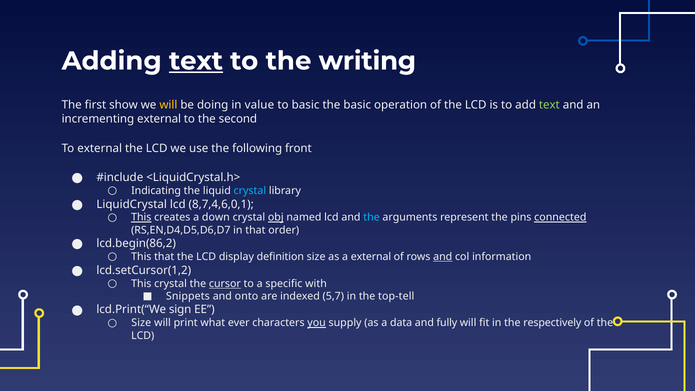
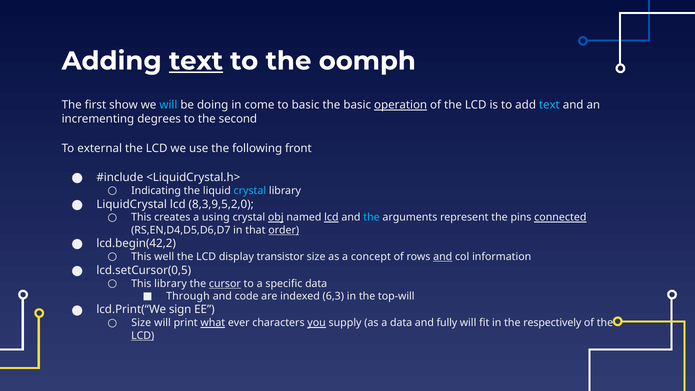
writing: writing -> oomph
will at (168, 105) colour: yellow -> light blue
value: value -> come
operation underline: none -> present
text at (549, 105) colour: light green -> light blue
incrementing external: external -> degrees
8,7,4,6,0,1: 8,7,4,6,0,1 -> 8,3,9,5,2,0
This at (141, 217) underline: present -> none
down: down -> using
lcd at (331, 217) underline: none -> present
order underline: none -> present
lcd.begin(86,2: lcd.begin(86,2 -> lcd.begin(42,2
This that: that -> well
definition: definition -> transistor
a external: external -> concept
lcd.setCursor(1,2: lcd.setCursor(1,2 -> lcd.setCursor(0,5
This crystal: crystal -> library
specific with: with -> data
Snippets: Snippets -> Through
onto: onto -> code
5,7: 5,7 -> 6,3
top-tell: top-tell -> top-will
what underline: none -> present
LCD at (143, 336) underline: none -> present
